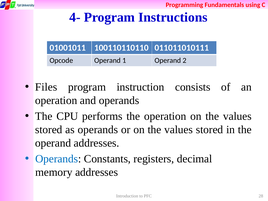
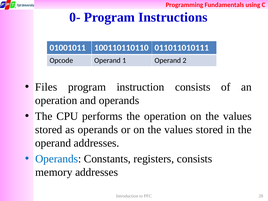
4-: 4- -> 0-
registers decimal: decimal -> consists
